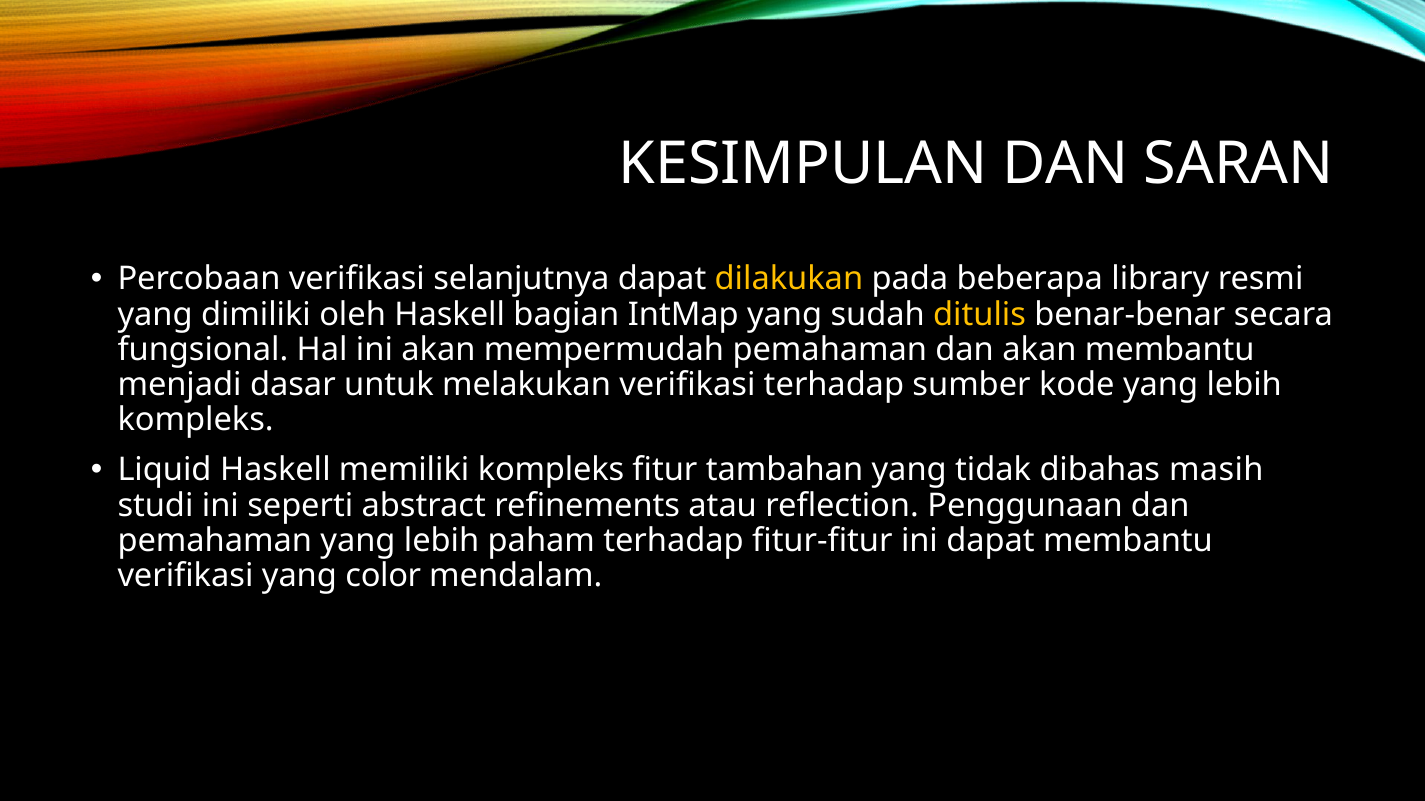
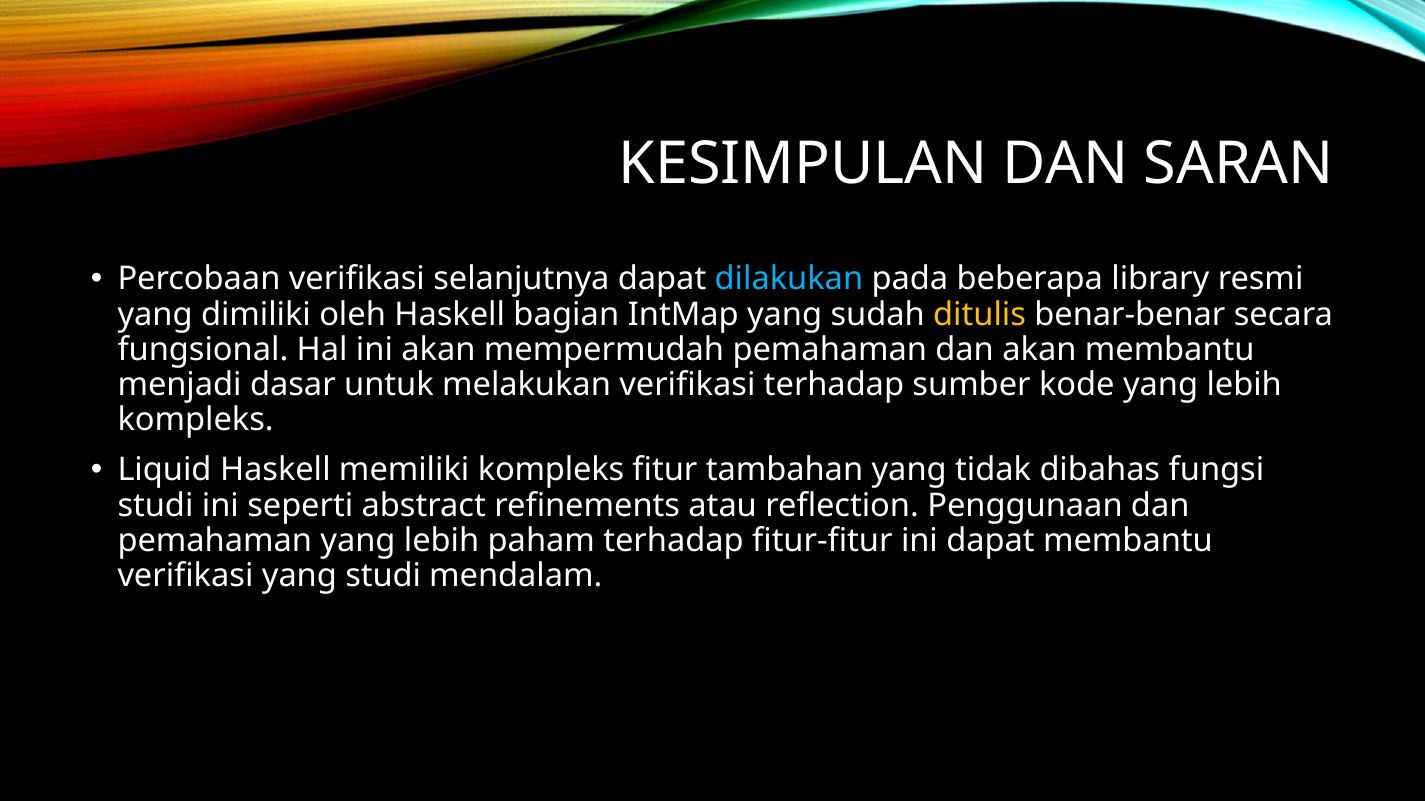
dilakukan colour: yellow -> light blue
masih: masih -> fungsi
yang color: color -> studi
